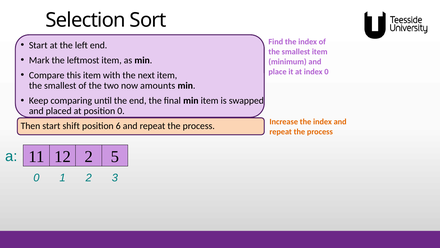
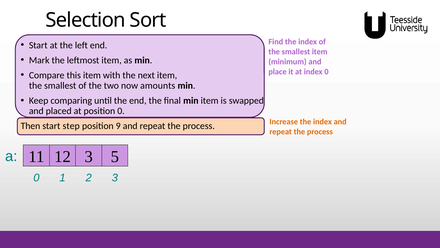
shift: shift -> step
6: 6 -> 9
12 2: 2 -> 3
